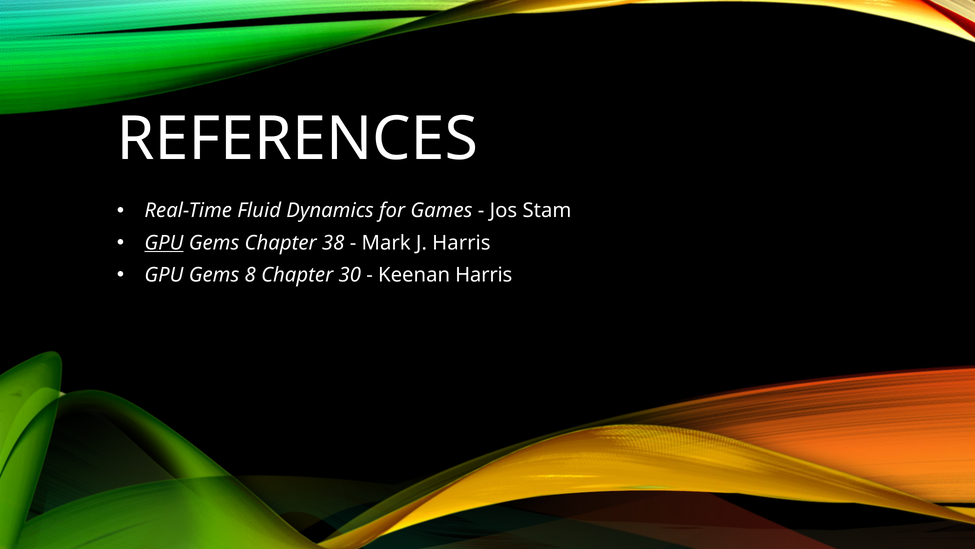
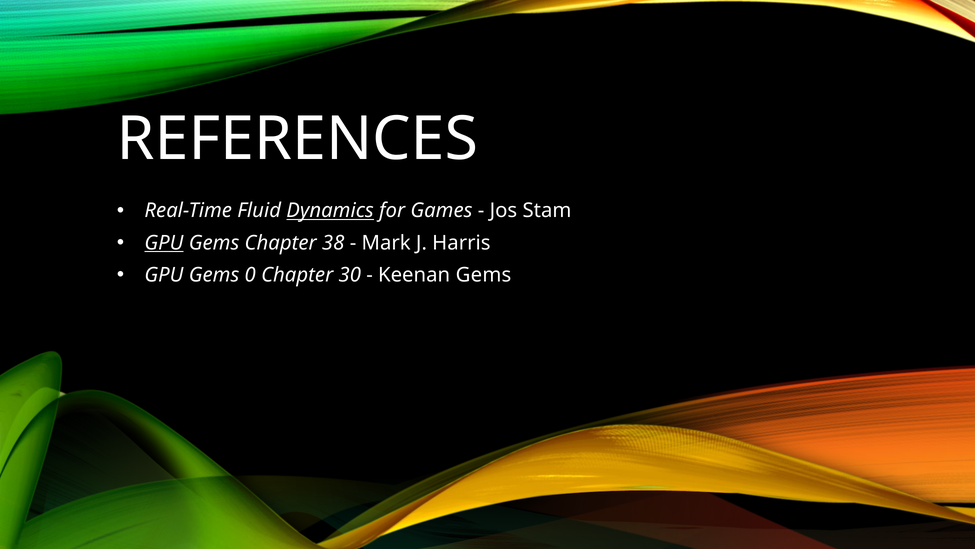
Dynamics underline: none -> present
8: 8 -> 0
Keenan Harris: Harris -> Gems
